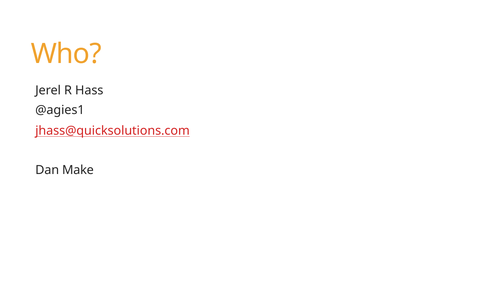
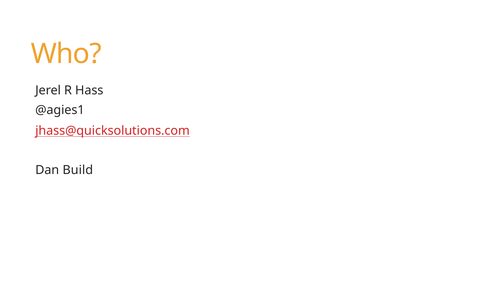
Make: Make -> Build
